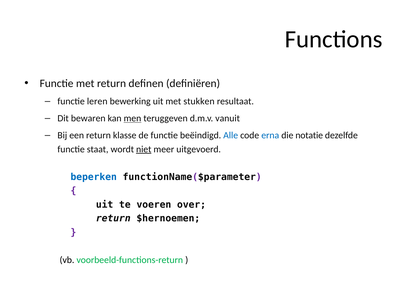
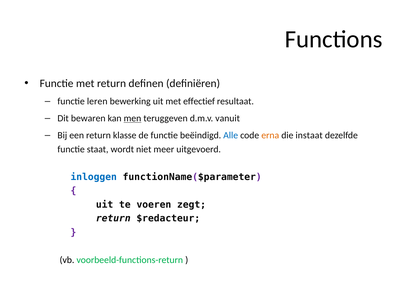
stukken: stukken -> effectief
erna colour: blue -> orange
notatie: notatie -> instaat
niet underline: present -> none
beperken: beperken -> inloggen
over: over -> zegt
$hernoemen: $hernoemen -> $redacteur
